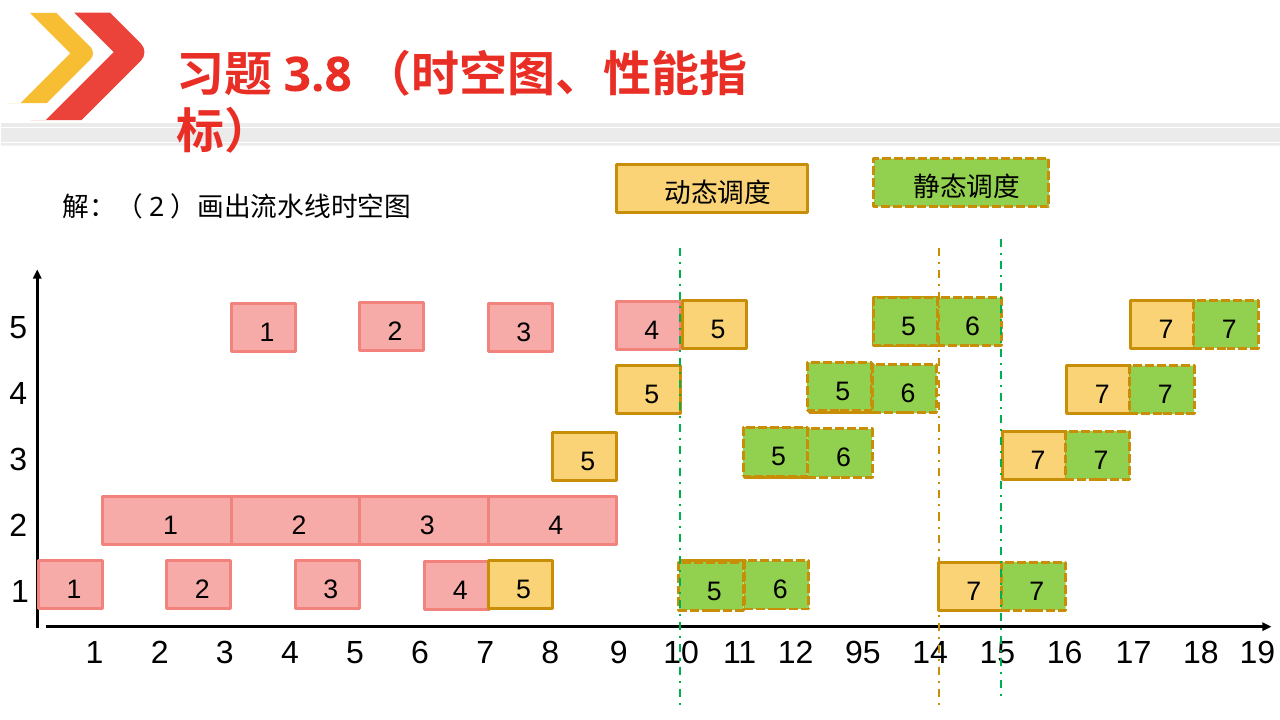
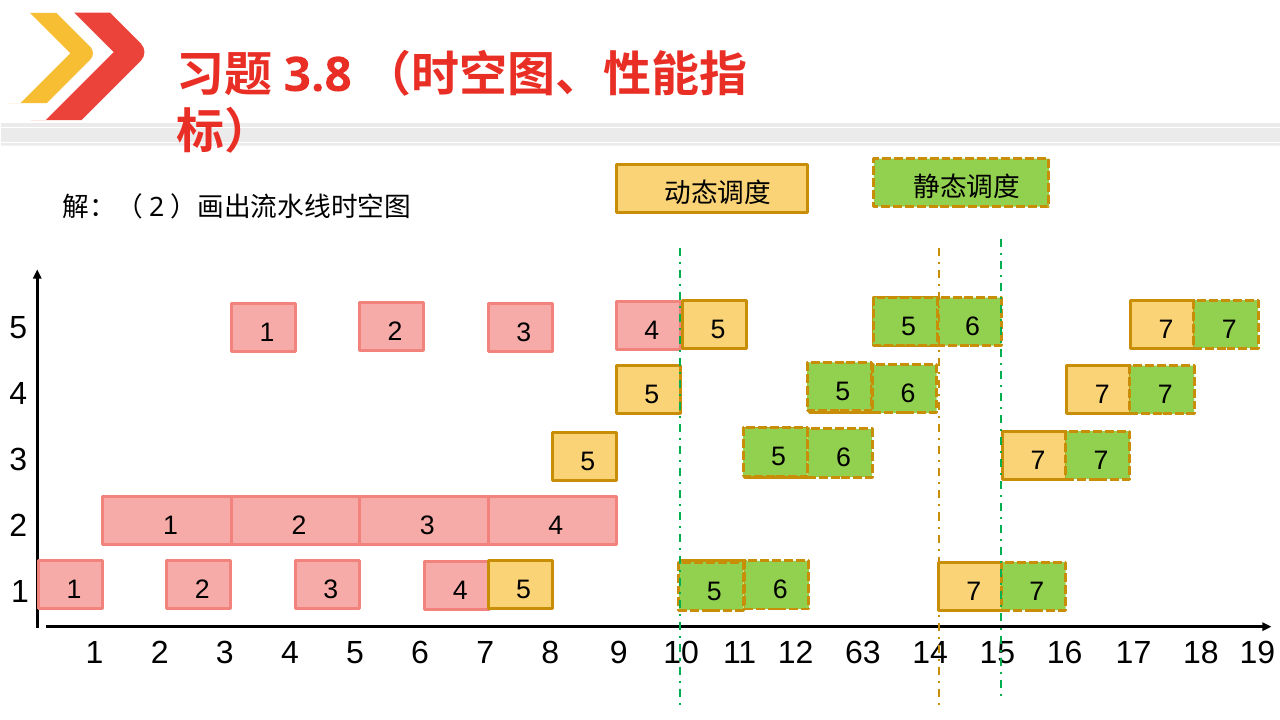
95: 95 -> 63
